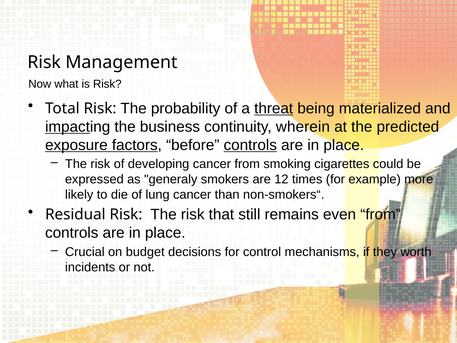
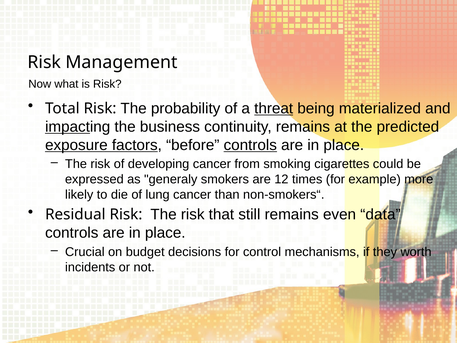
continuity wherein: wherein -> remains
even from: from -> data
